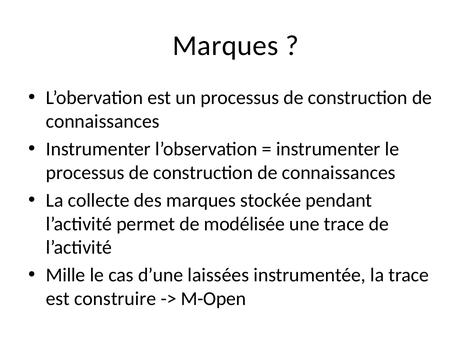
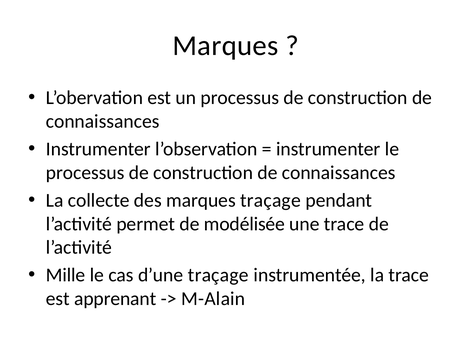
marques stockée: stockée -> traçage
d’une laissées: laissées -> traçage
construire: construire -> apprenant
M-Open: M-Open -> M-Alain
